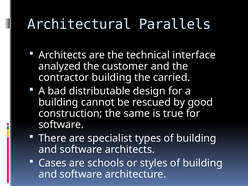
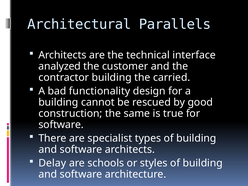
distributable: distributable -> functionality
Cases: Cases -> Delay
